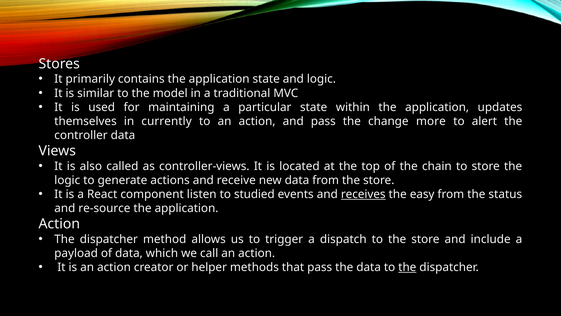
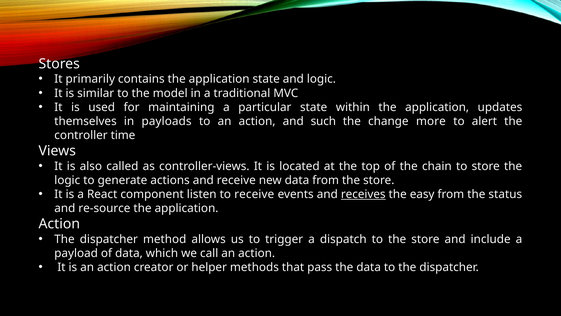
currently: currently -> payloads
and pass: pass -> such
controller data: data -> time
to studied: studied -> receive
the at (407, 267) underline: present -> none
